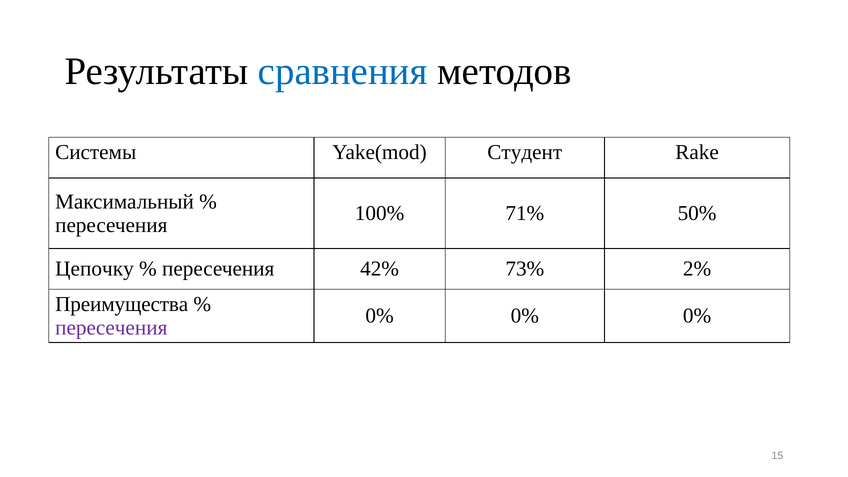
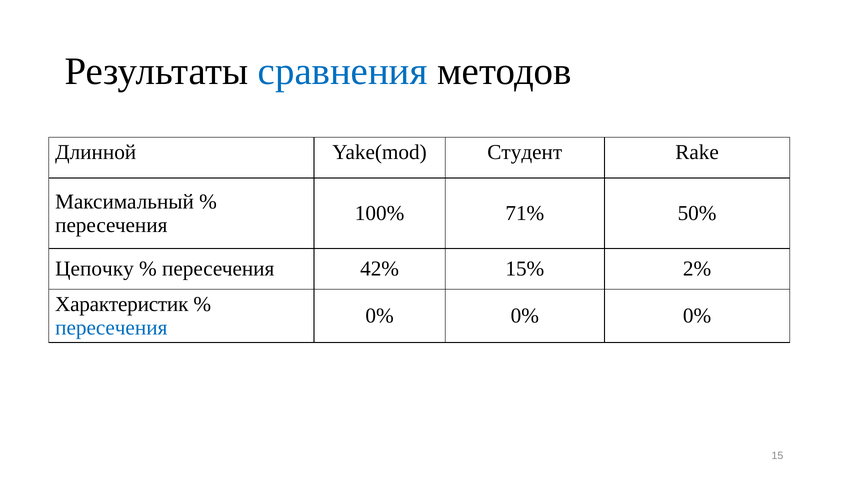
Системы: Системы -> Длинной
73%: 73% -> 15%
Преимущества: Преимущества -> Характеристик
пересечения at (111, 328) colour: purple -> blue
